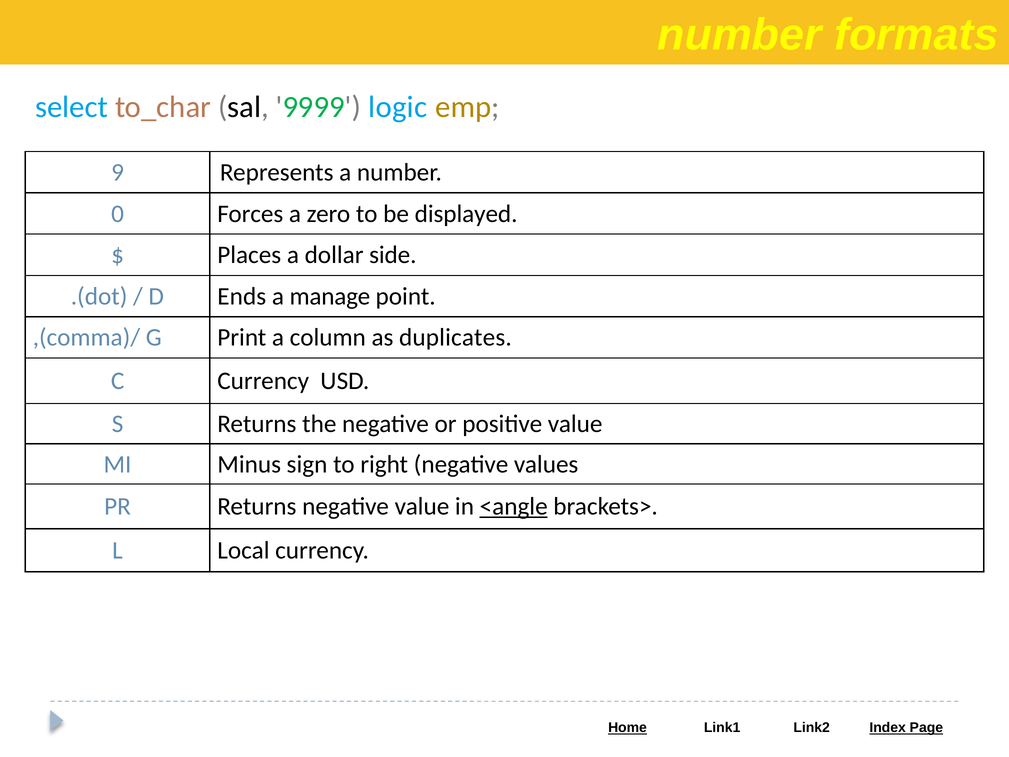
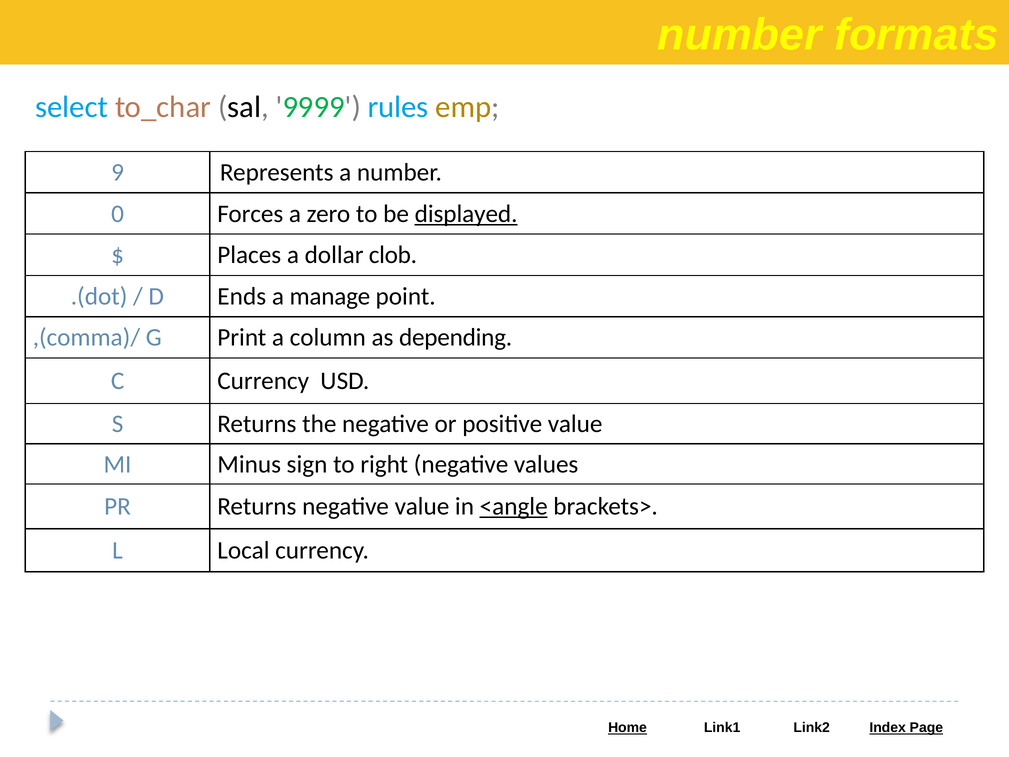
logic: logic -> rules
displayed underline: none -> present
side: side -> clob
duplicates: duplicates -> depending
